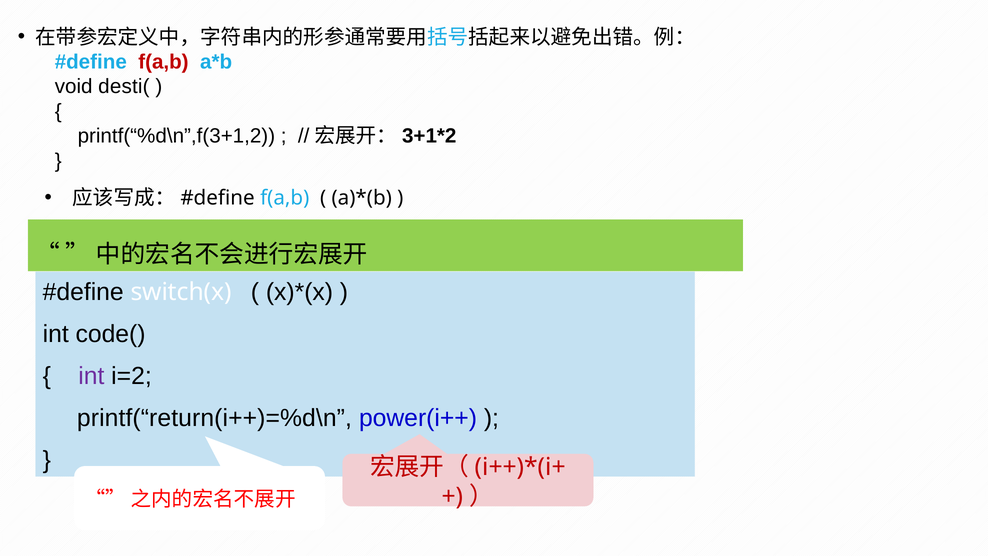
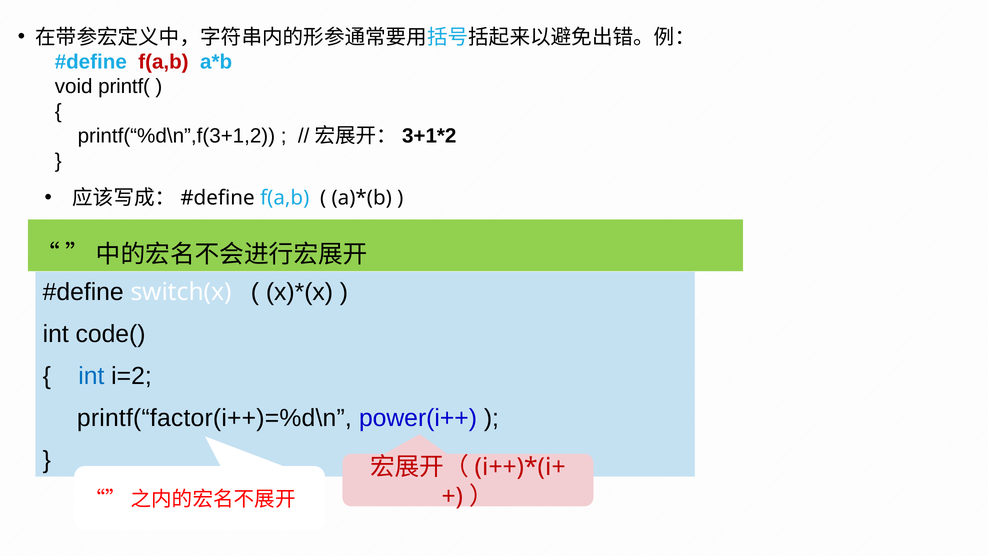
desti(: desti( -> printf(
int at (91, 376) colour: purple -> blue
printf(“return(i++)=%d\n: printf(“return(i++)=%d\n -> printf(“factor(i++)=%d\n
